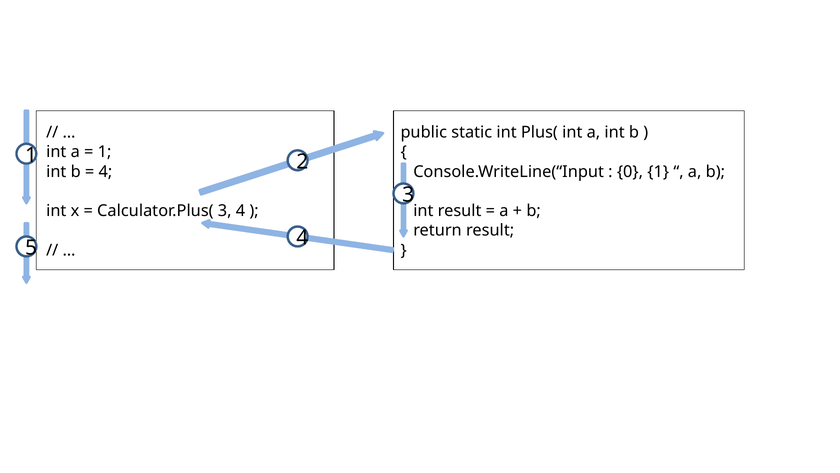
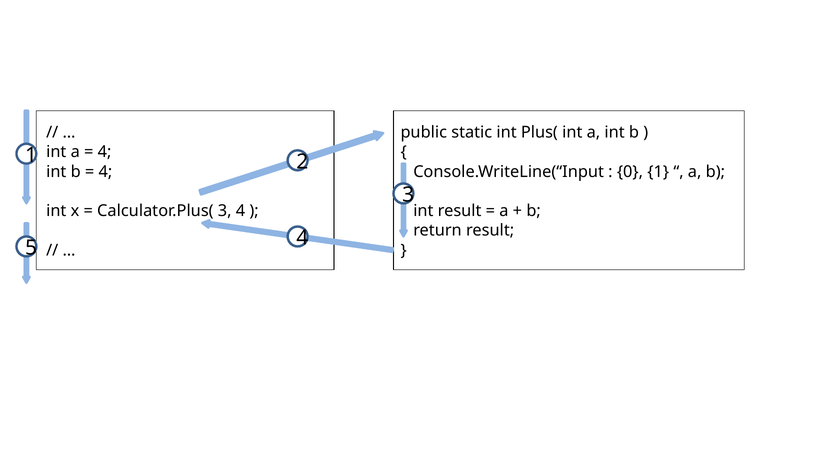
1 at (105, 152): 1 -> 4
